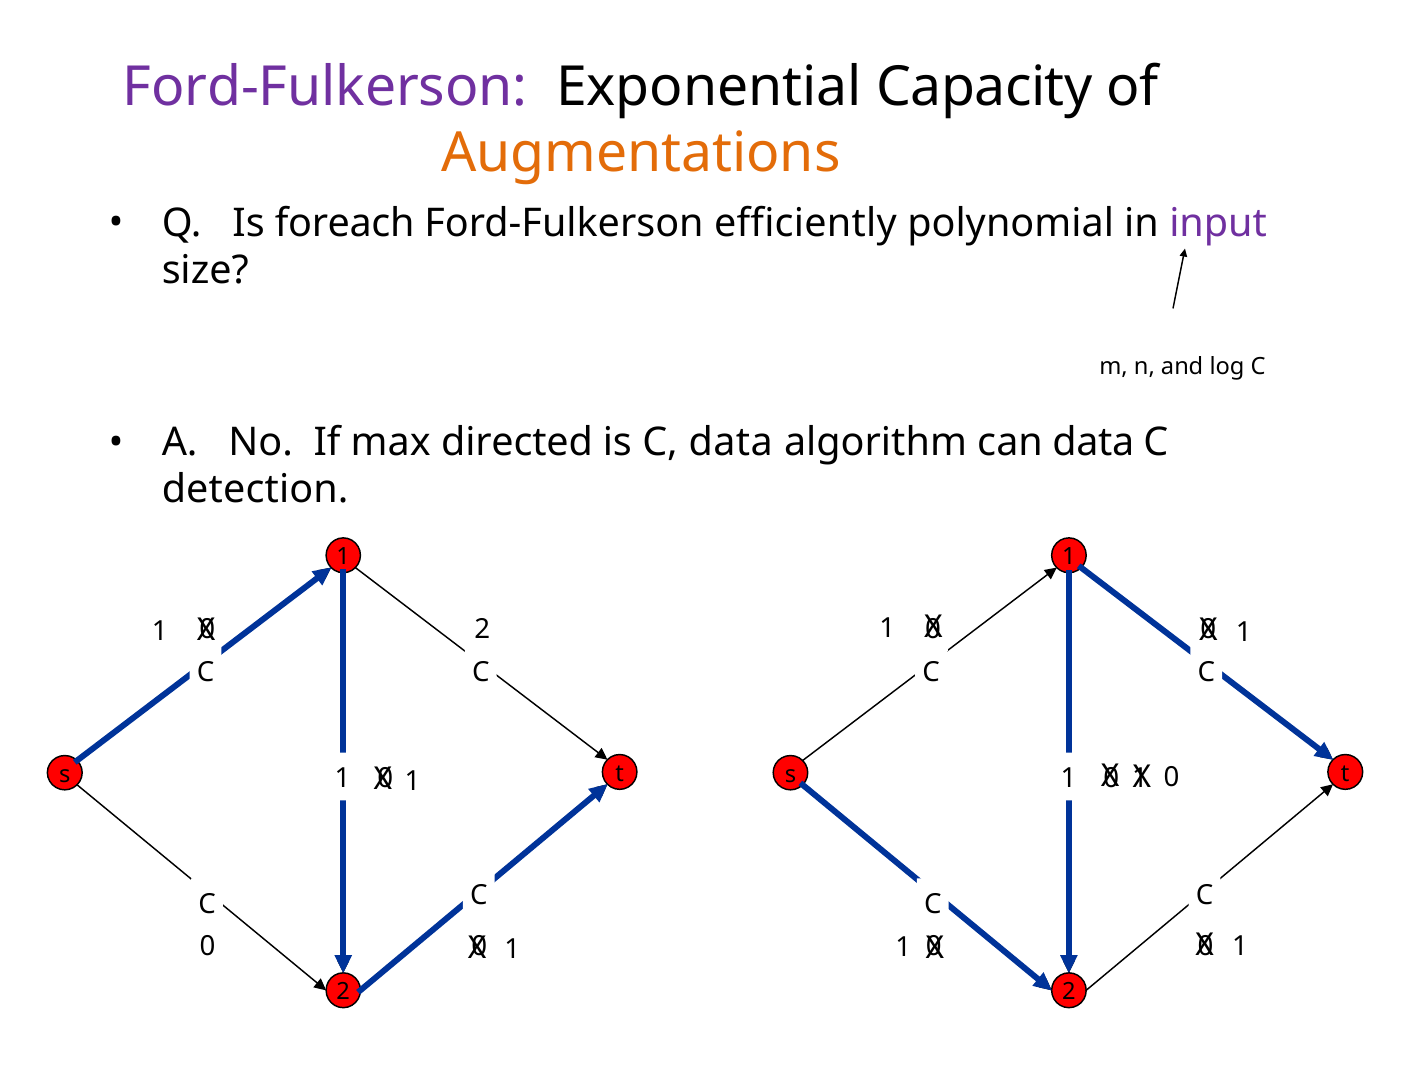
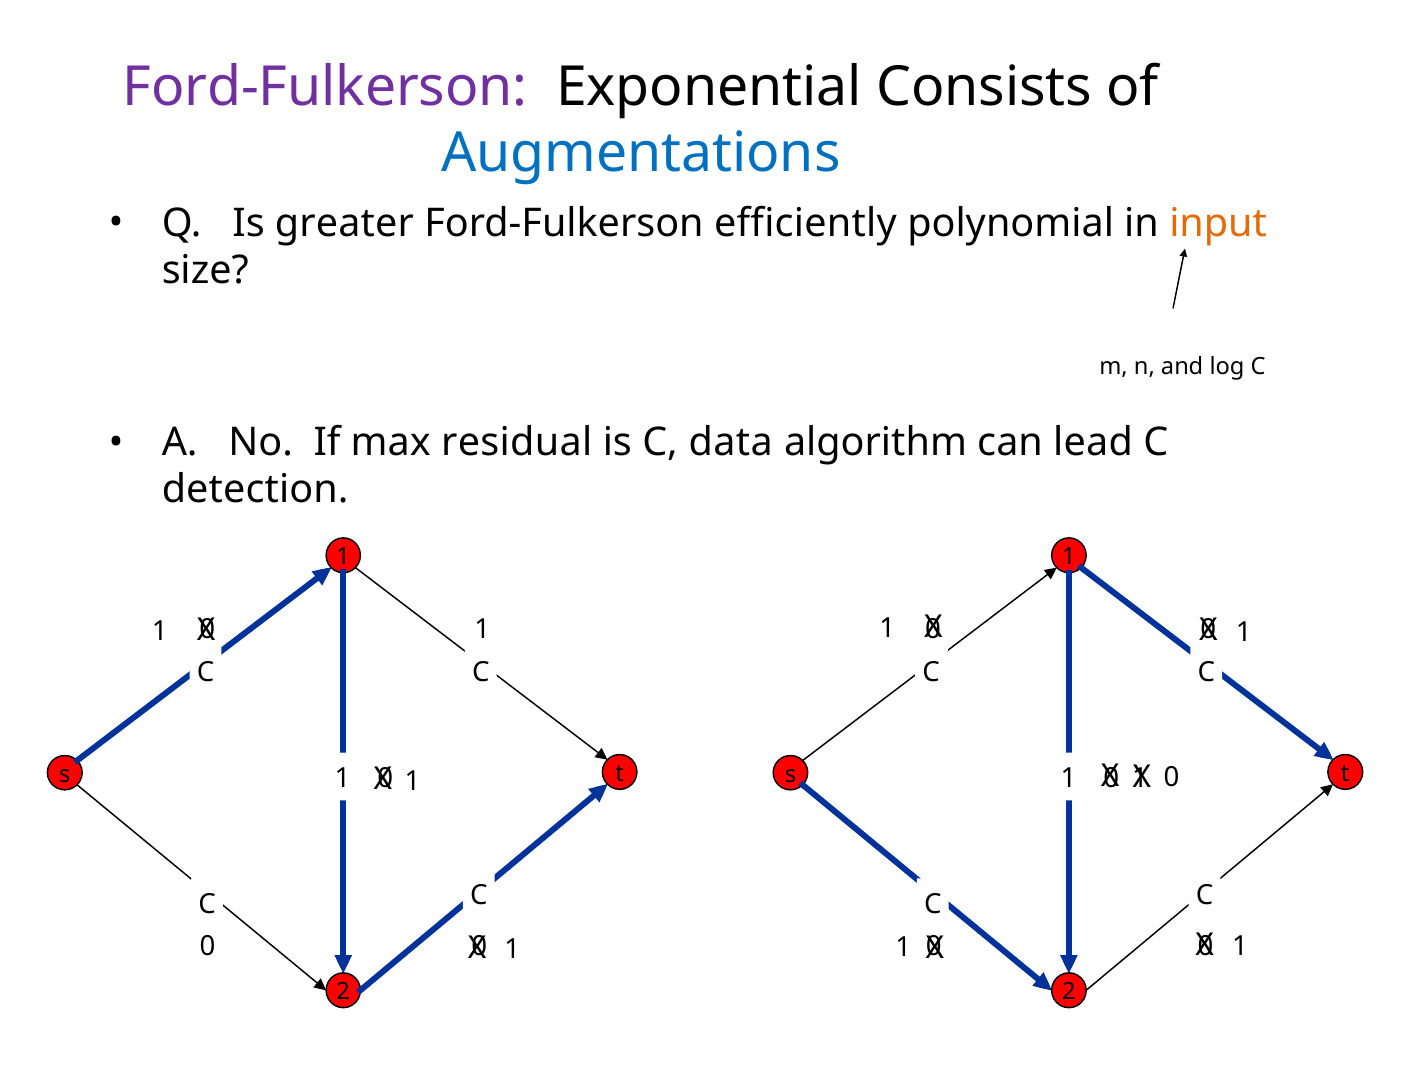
Capacity: Capacity -> Consists
Augmentations colour: orange -> blue
foreach: foreach -> greater
input colour: purple -> orange
directed: directed -> residual
can data: data -> lead
2 at (482, 629): 2 -> 1
